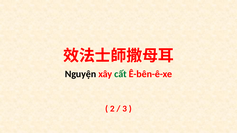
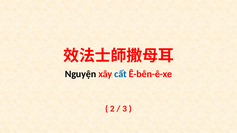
cất colour: green -> blue
